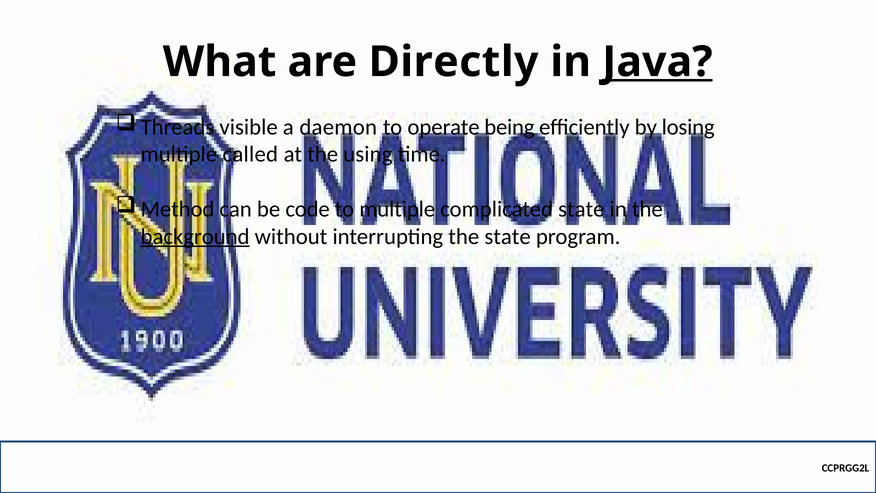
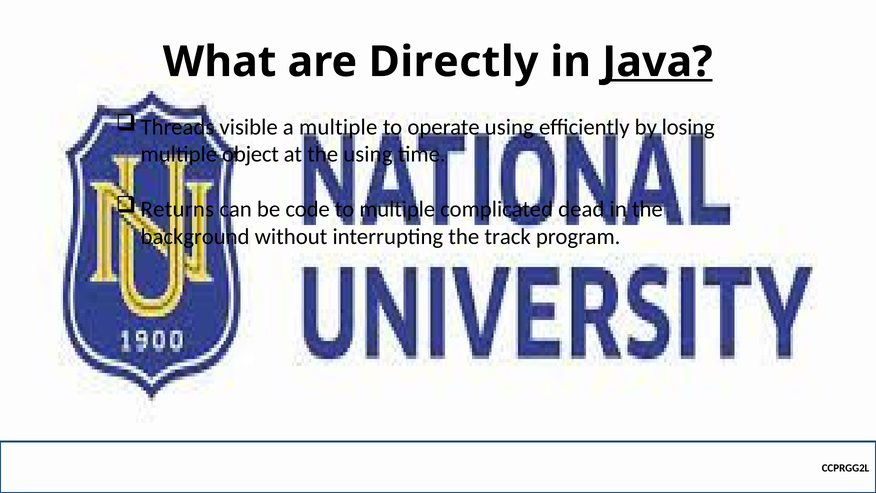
a daemon: daemon -> multiple
operate being: being -> using
called: called -> object
Method: Method -> Returns
complicated state: state -> dead
background underline: present -> none
the state: state -> track
